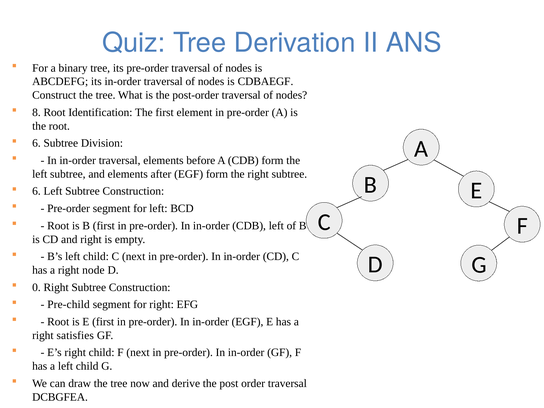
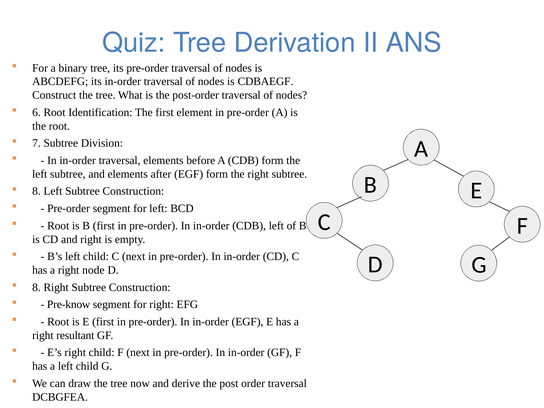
8: 8 -> 6
6 at (36, 143): 6 -> 7
6 at (36, 191): 6 -> 8
0 at (36, 287): 0 -> 8
Pre-child: Pre-child -> Pre-know
satisfies: satisfies -> resultant
